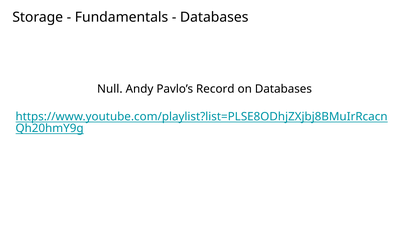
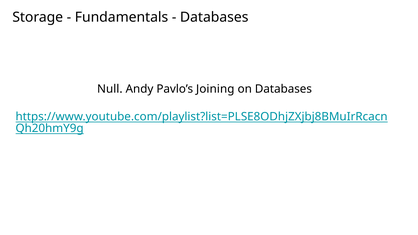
Record: Record -> Joining
